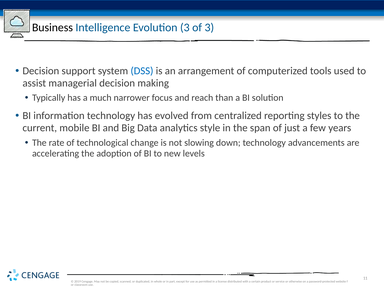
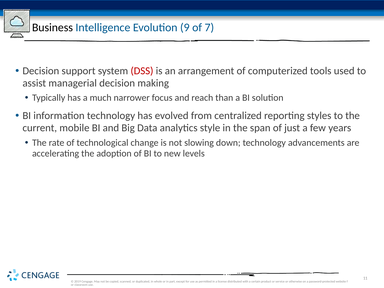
Evolution 3: 3 -> 9
of 3: 3 -> 7
DSS colour: blue -> red
